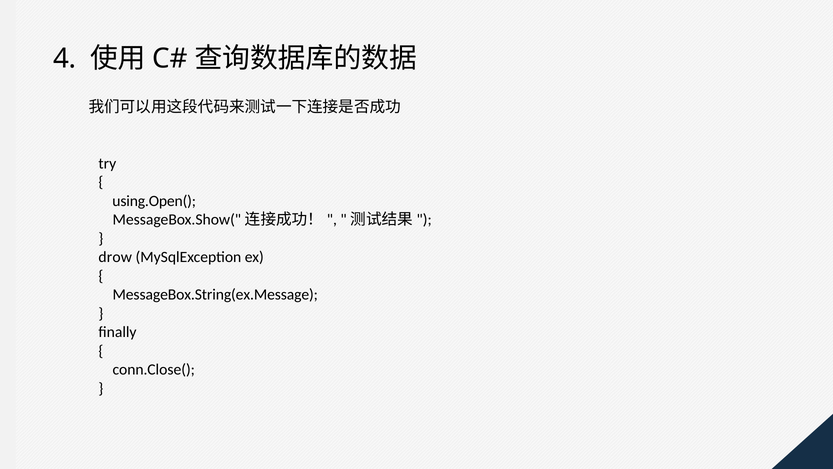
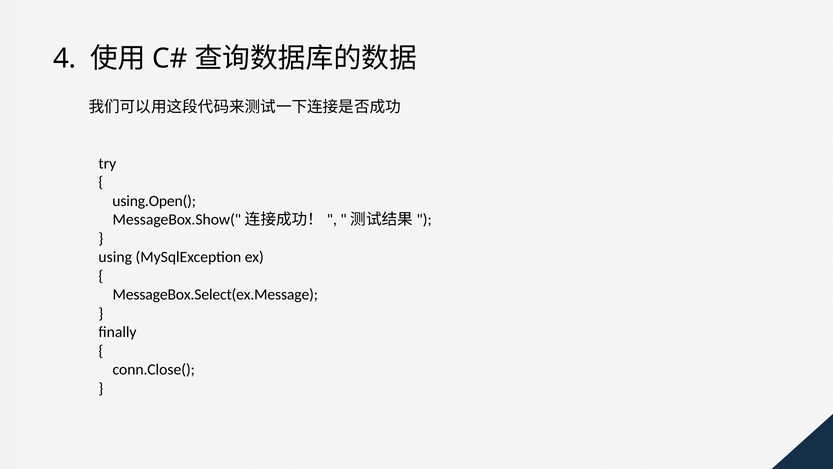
drow: drow -> using
MessageBox.String(ex.Message: MessageBox.String(ex.Message -> MessageBox.Select(ex.Message
